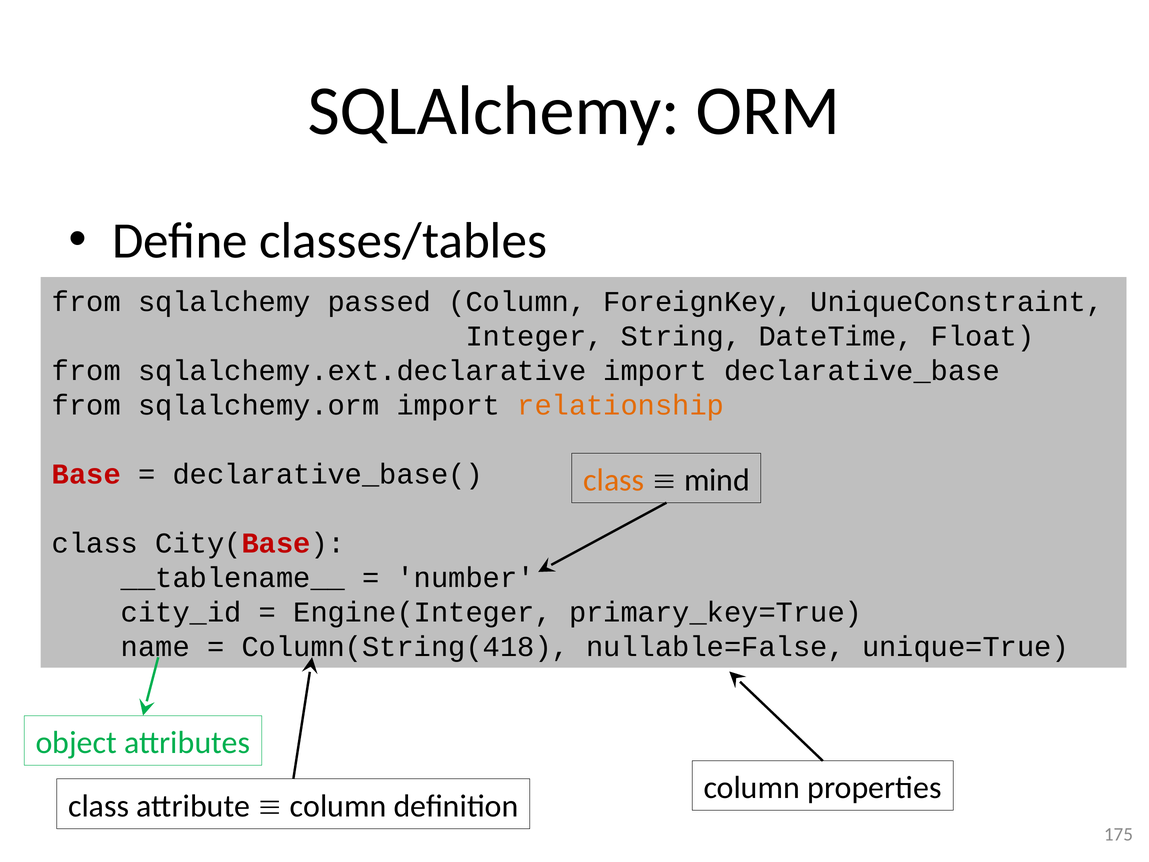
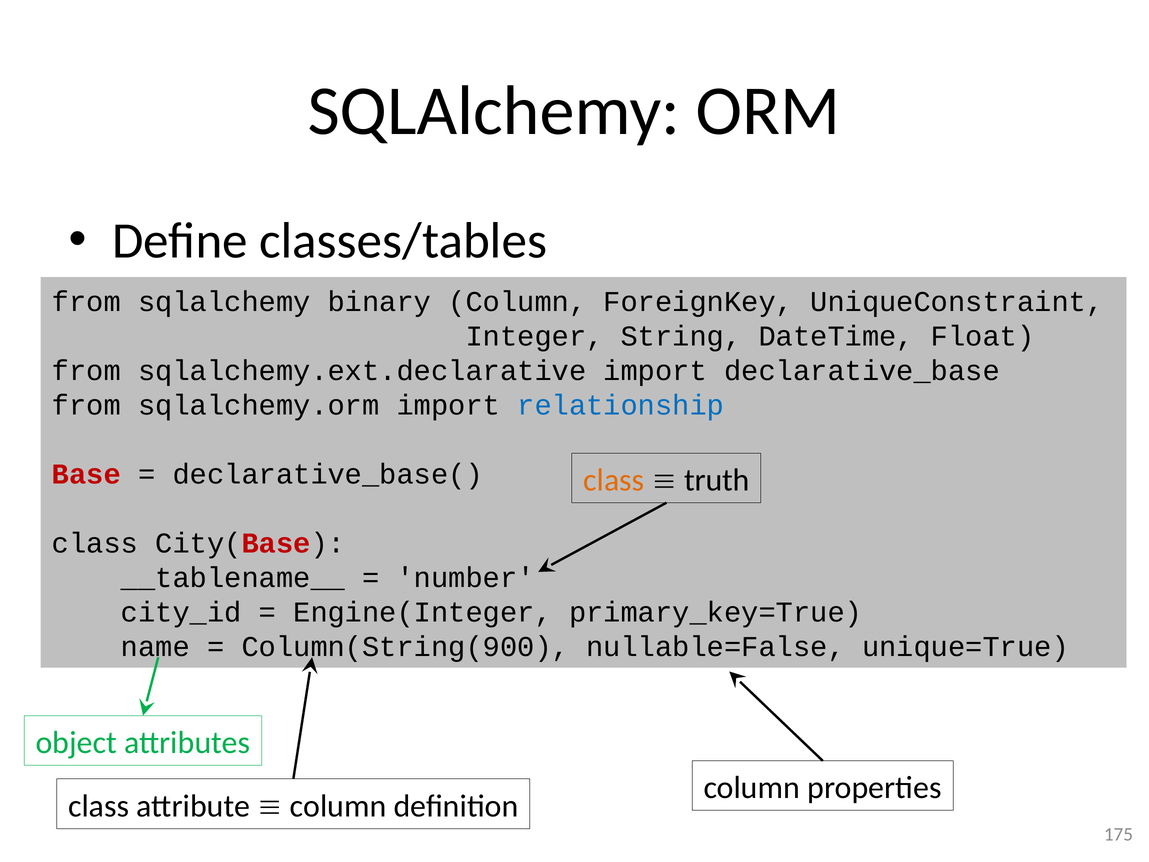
passed: passed -> binary
relationship colour: orange -> blue
mind: mind -> truth
Column(String(418: Column(String(418 -> Column(String(900
